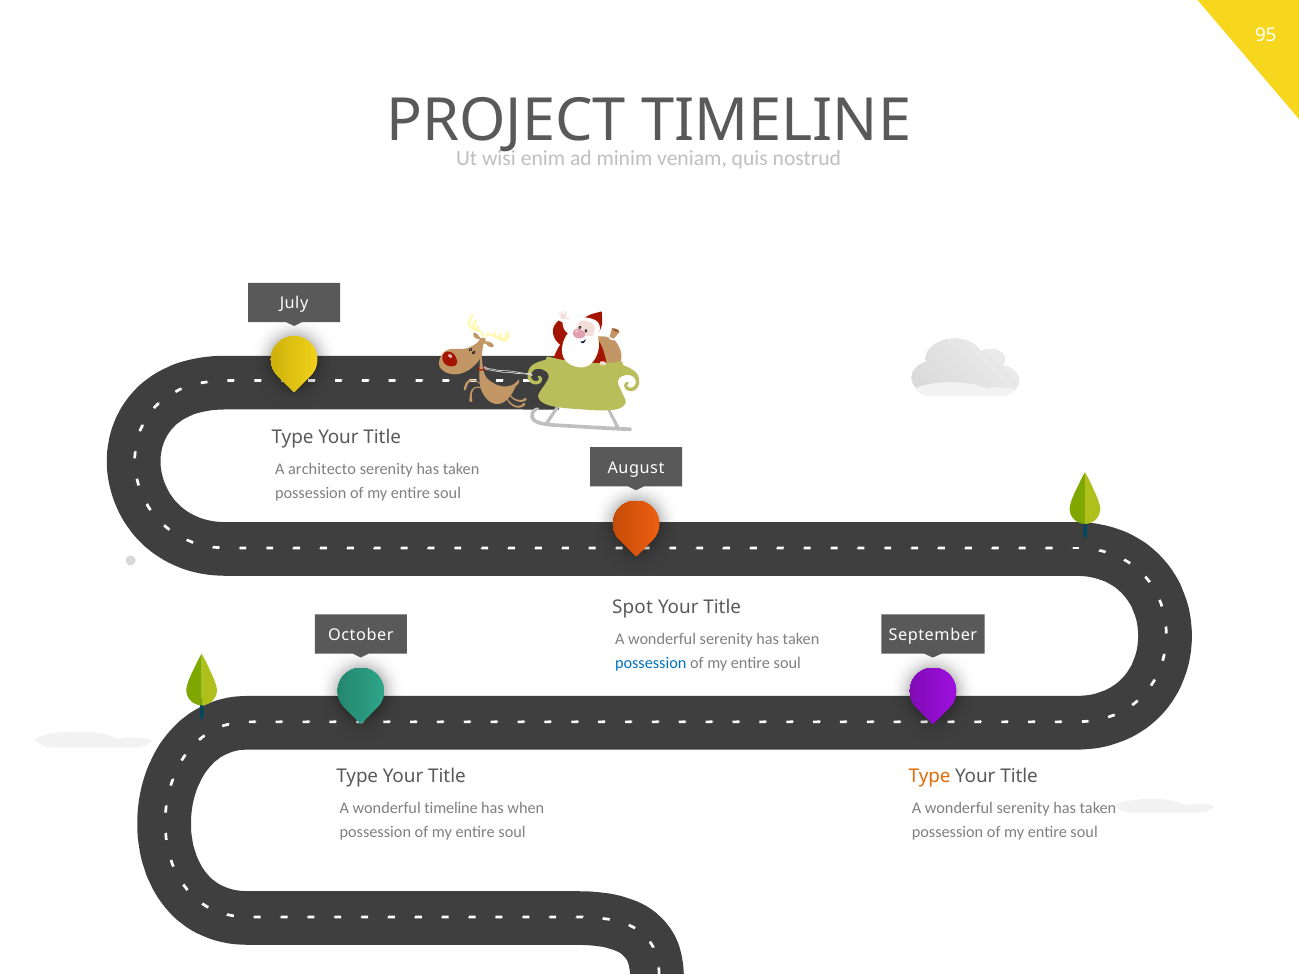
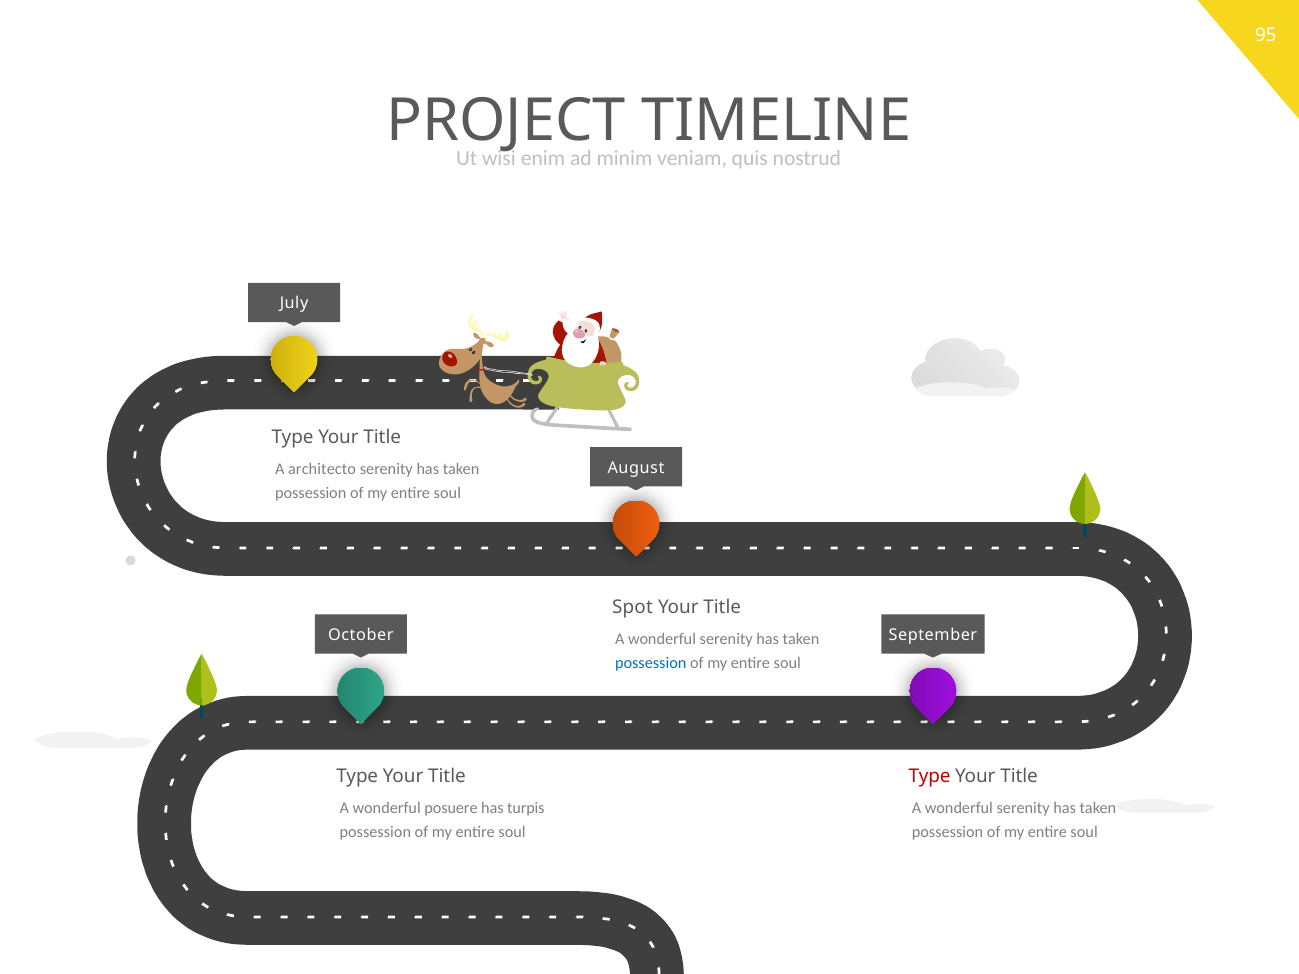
Type at (930, 776) colour: orange -> red
wonderful timeline: timeline -> posuere
when: when -> turpis
